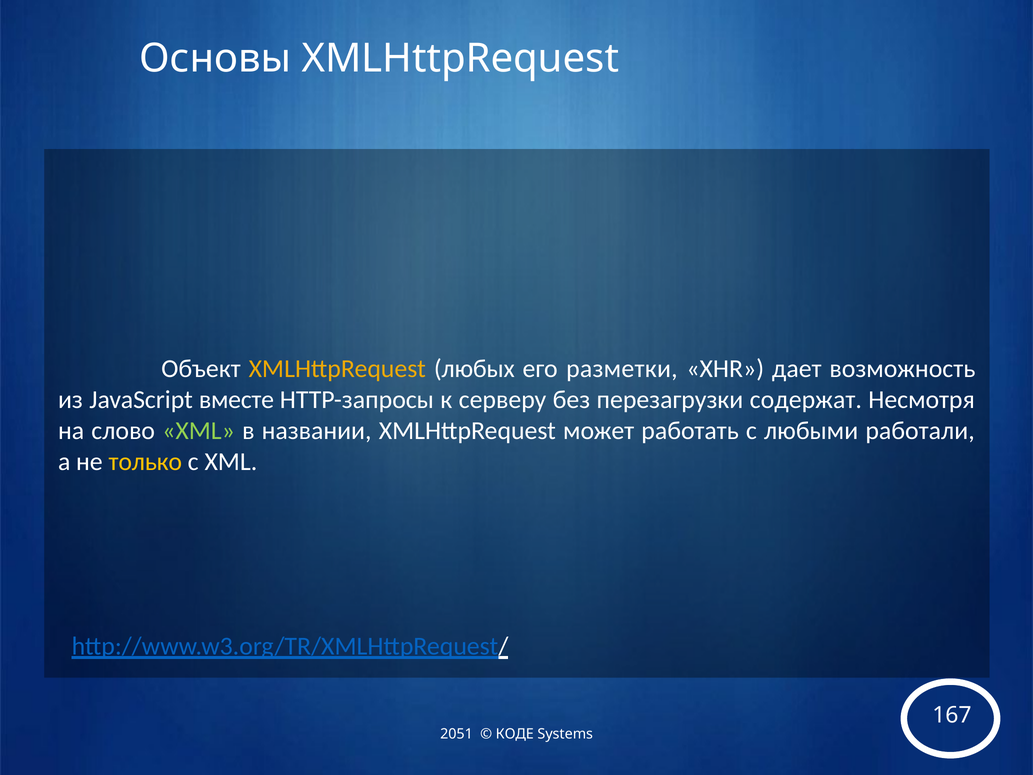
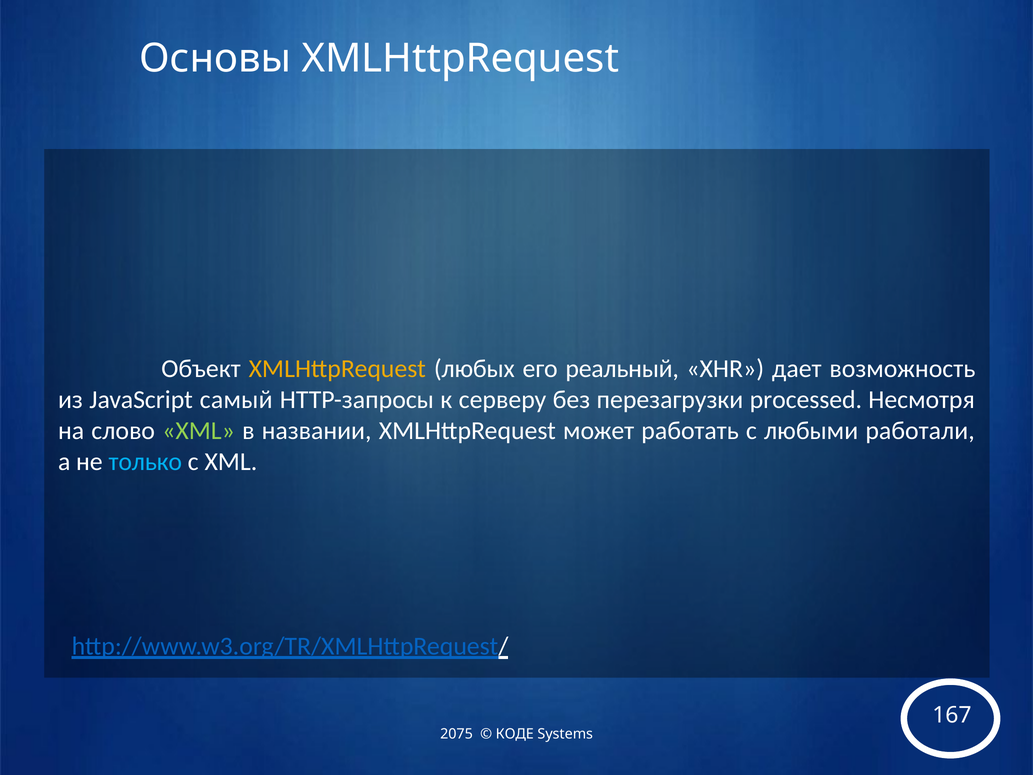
разметки: разметки -> реальный
вместе: вместе -> самый
содержат: содержат -> processed
только colour: yellow -> light blue
2051: 2051 -> 2075
